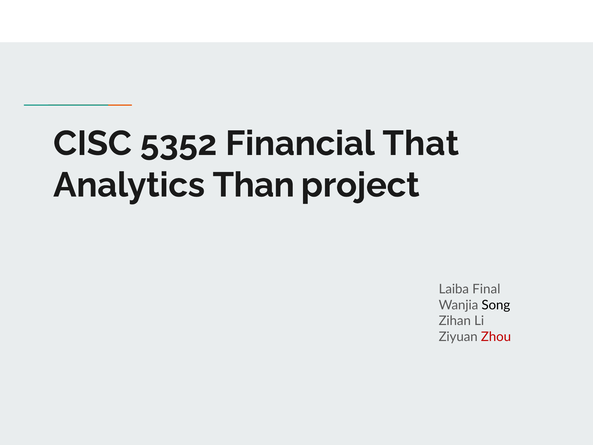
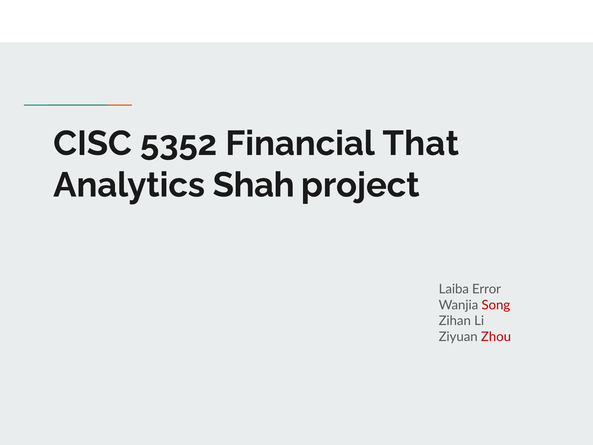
Than: Than -> Shah
Final: Final -> Error
Song colour: black -> red
